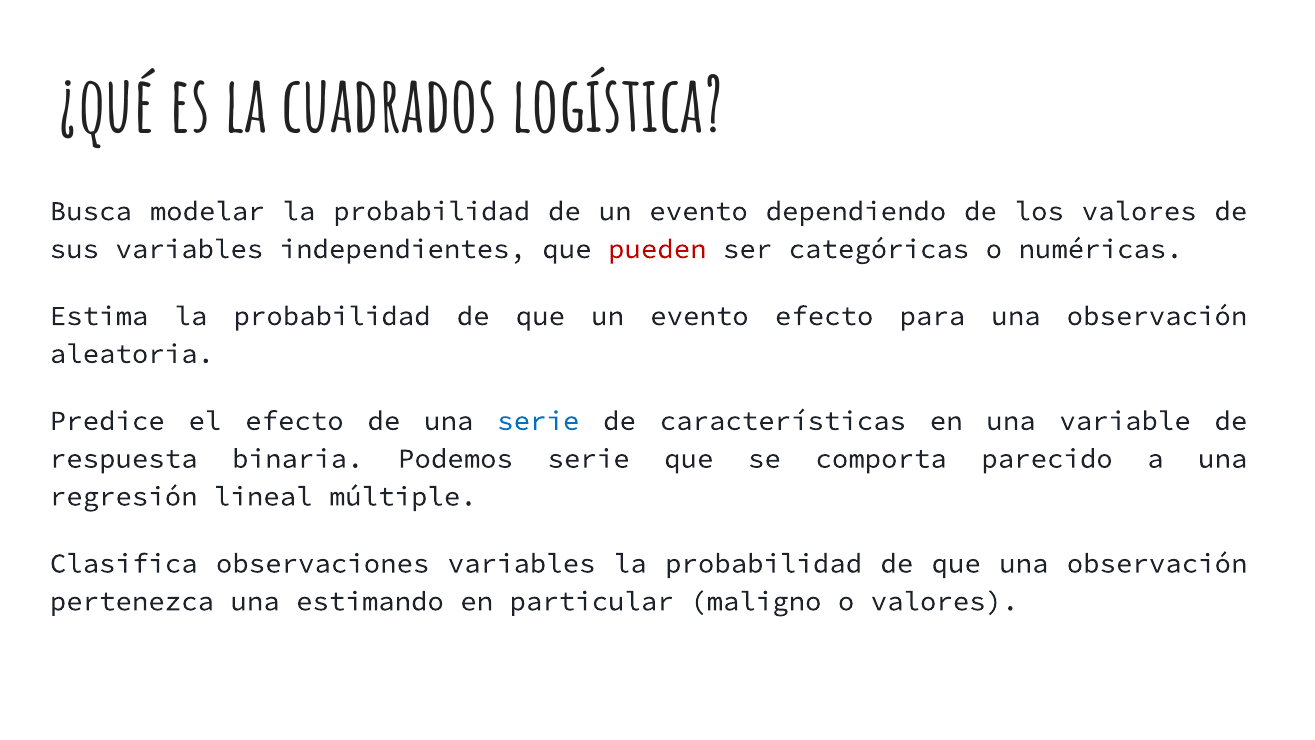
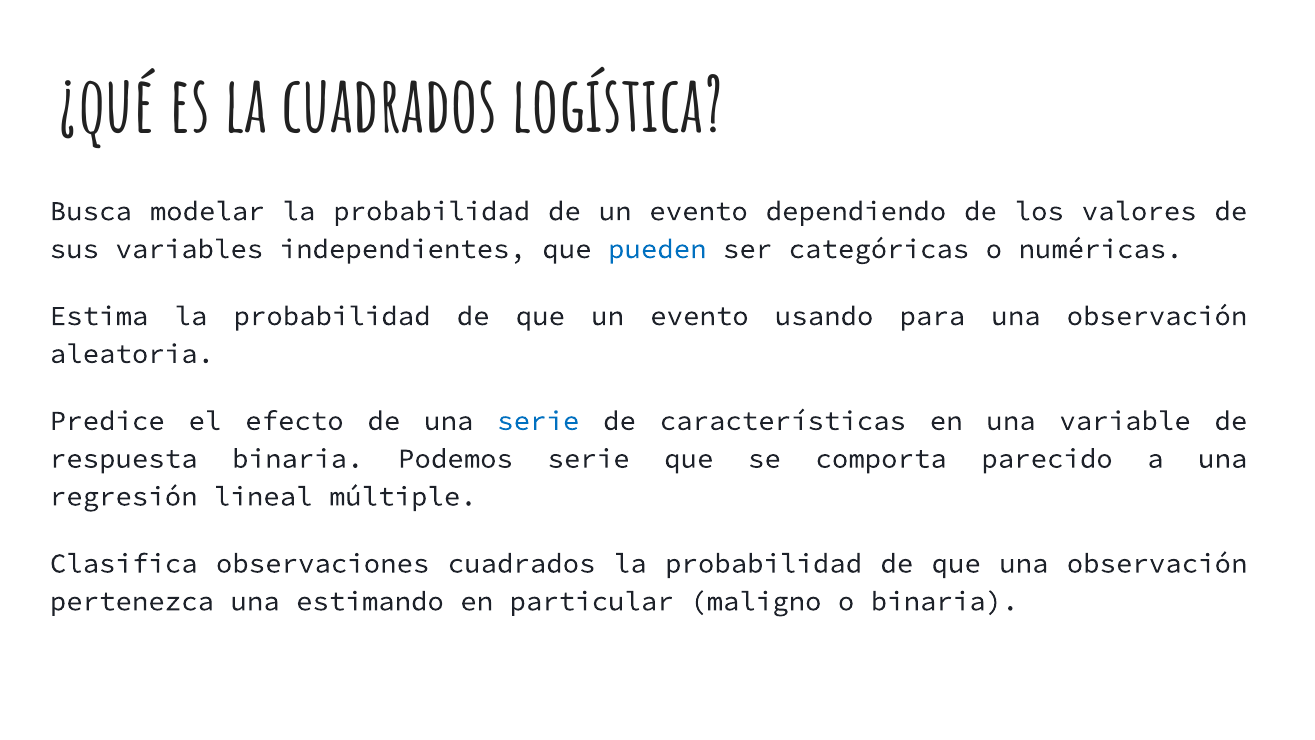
pueden colour: red -> blue
evento efecto: efecto -> usando
observaciones variables: variables -> cuadrados
o valores: valores -> binaria
